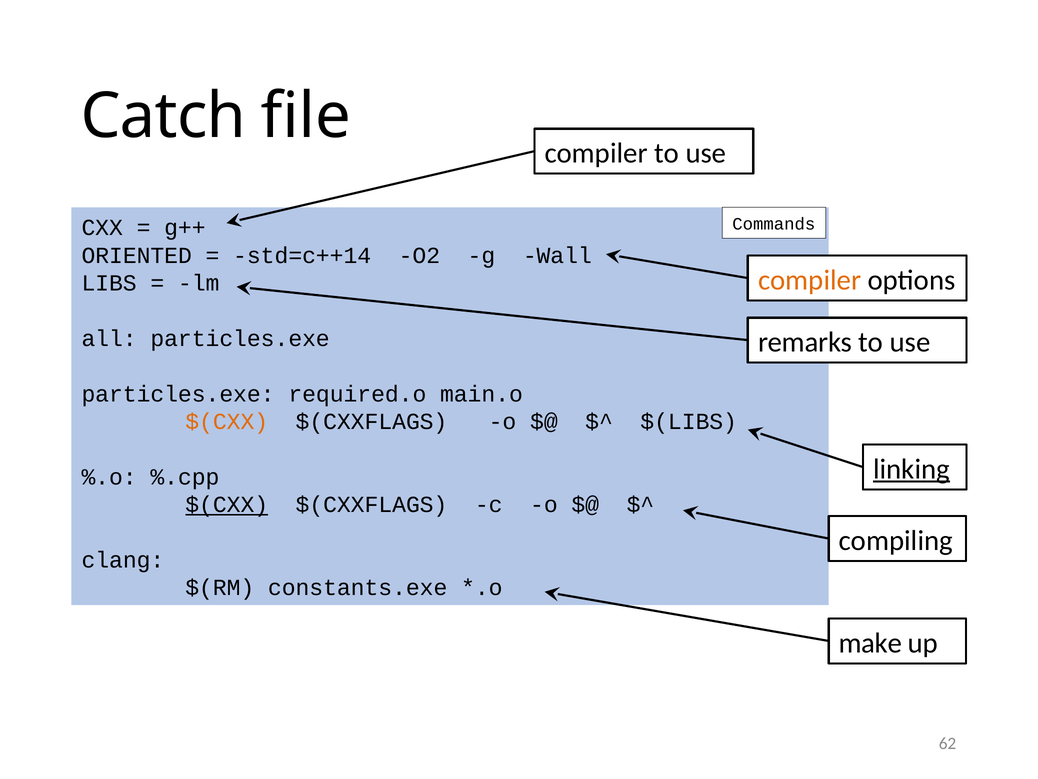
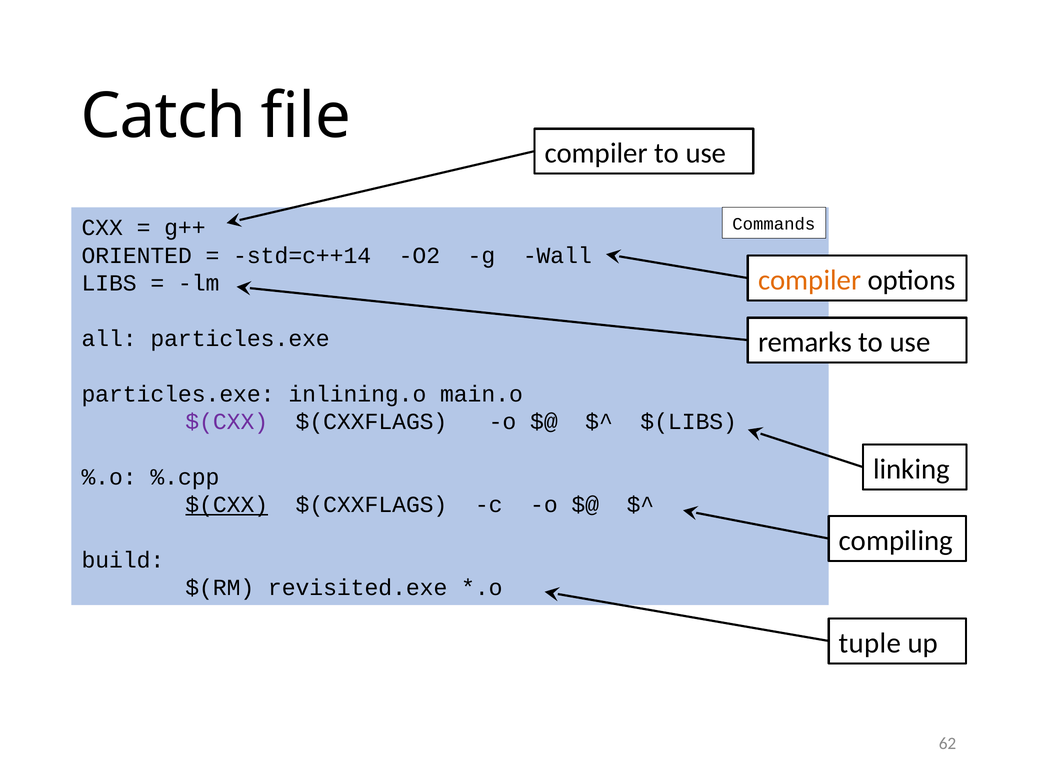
required.o: required.o -> inlining.o
$(CXX at (227, 421) colour: orange -> purple
linking underline: present -> none
clang: clang -> build
constants.exe: constants.exe -> revisited.exe
make: make -> tuple
